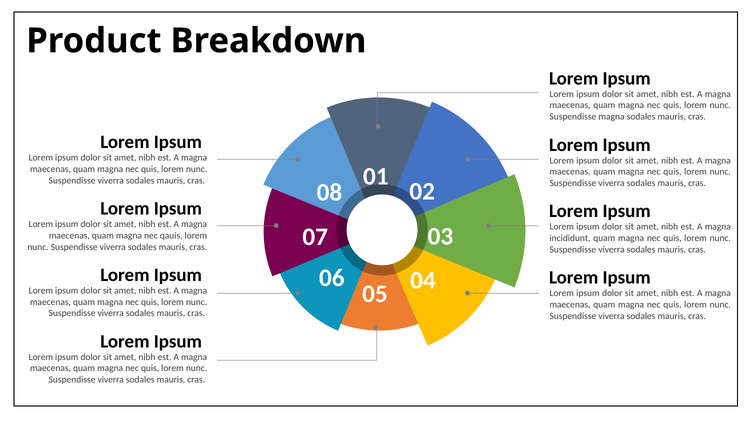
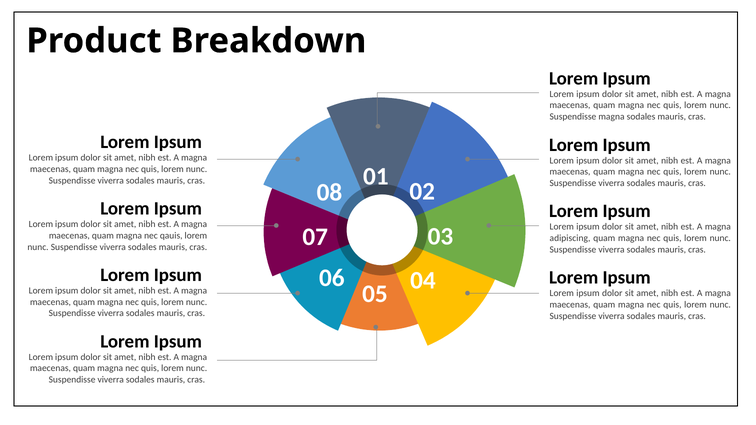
incididunt: incididunt -> adipiscing
